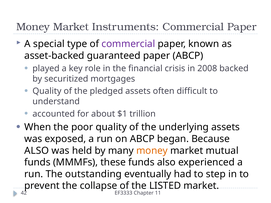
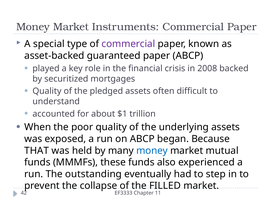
ALSO at (37, 151): ALSO -> THAT
money at (152, 151) colour: orange -> blue
LISTED: LISTED -> FILLED
